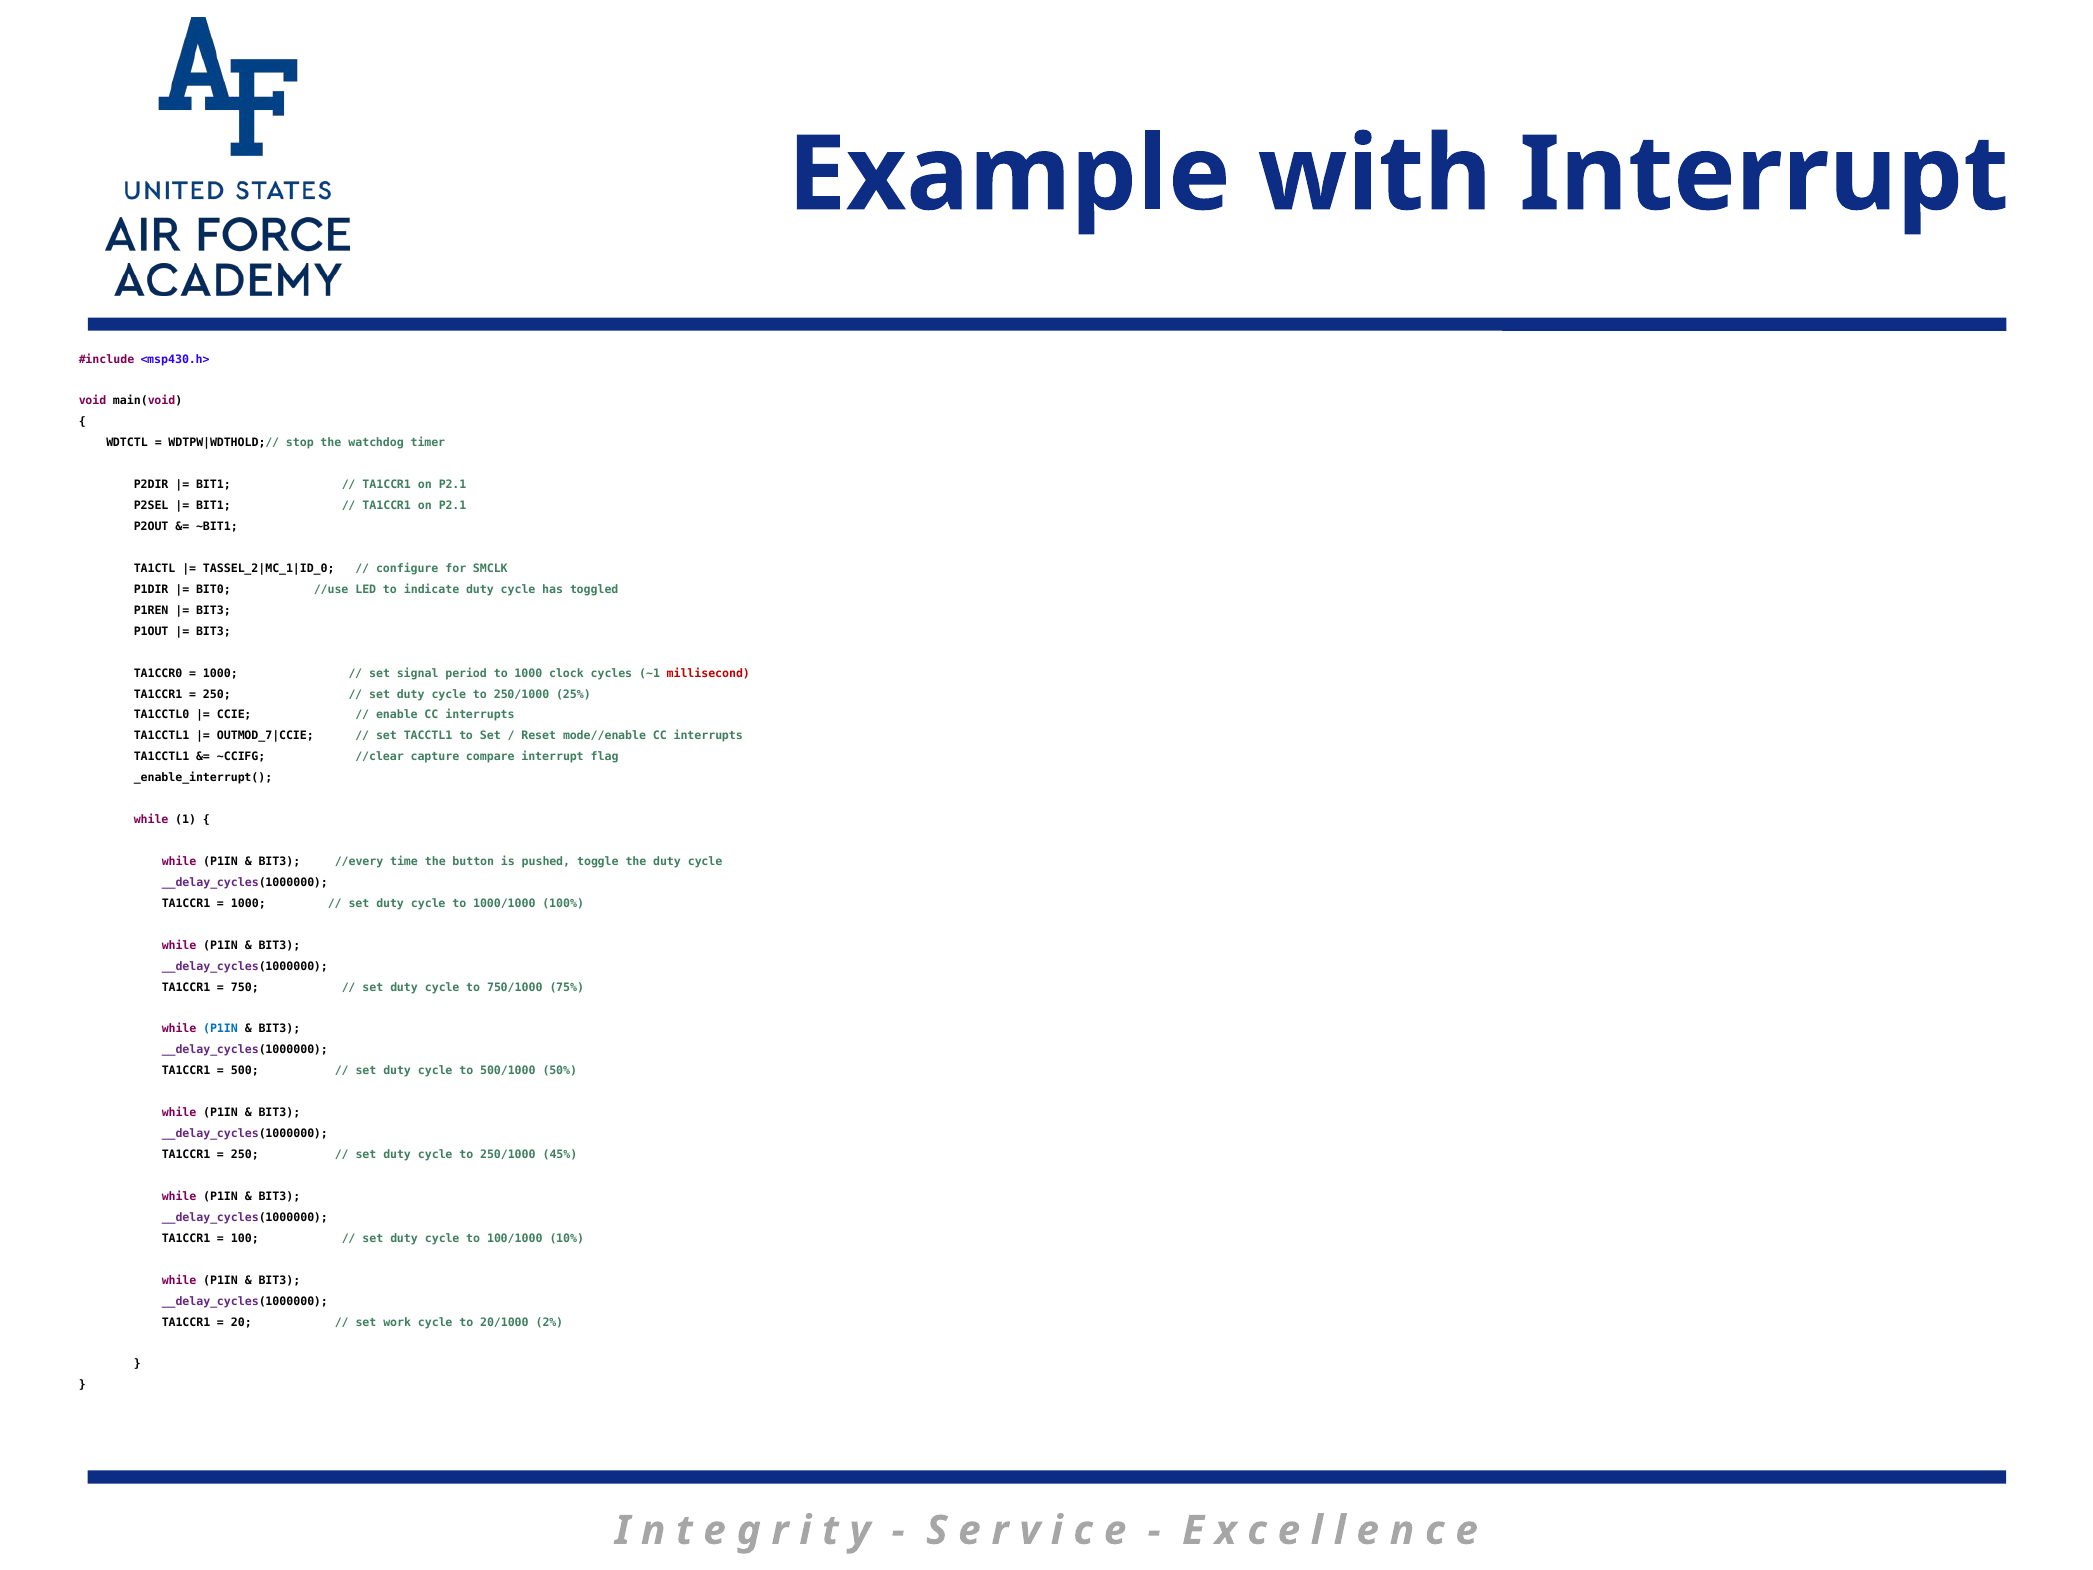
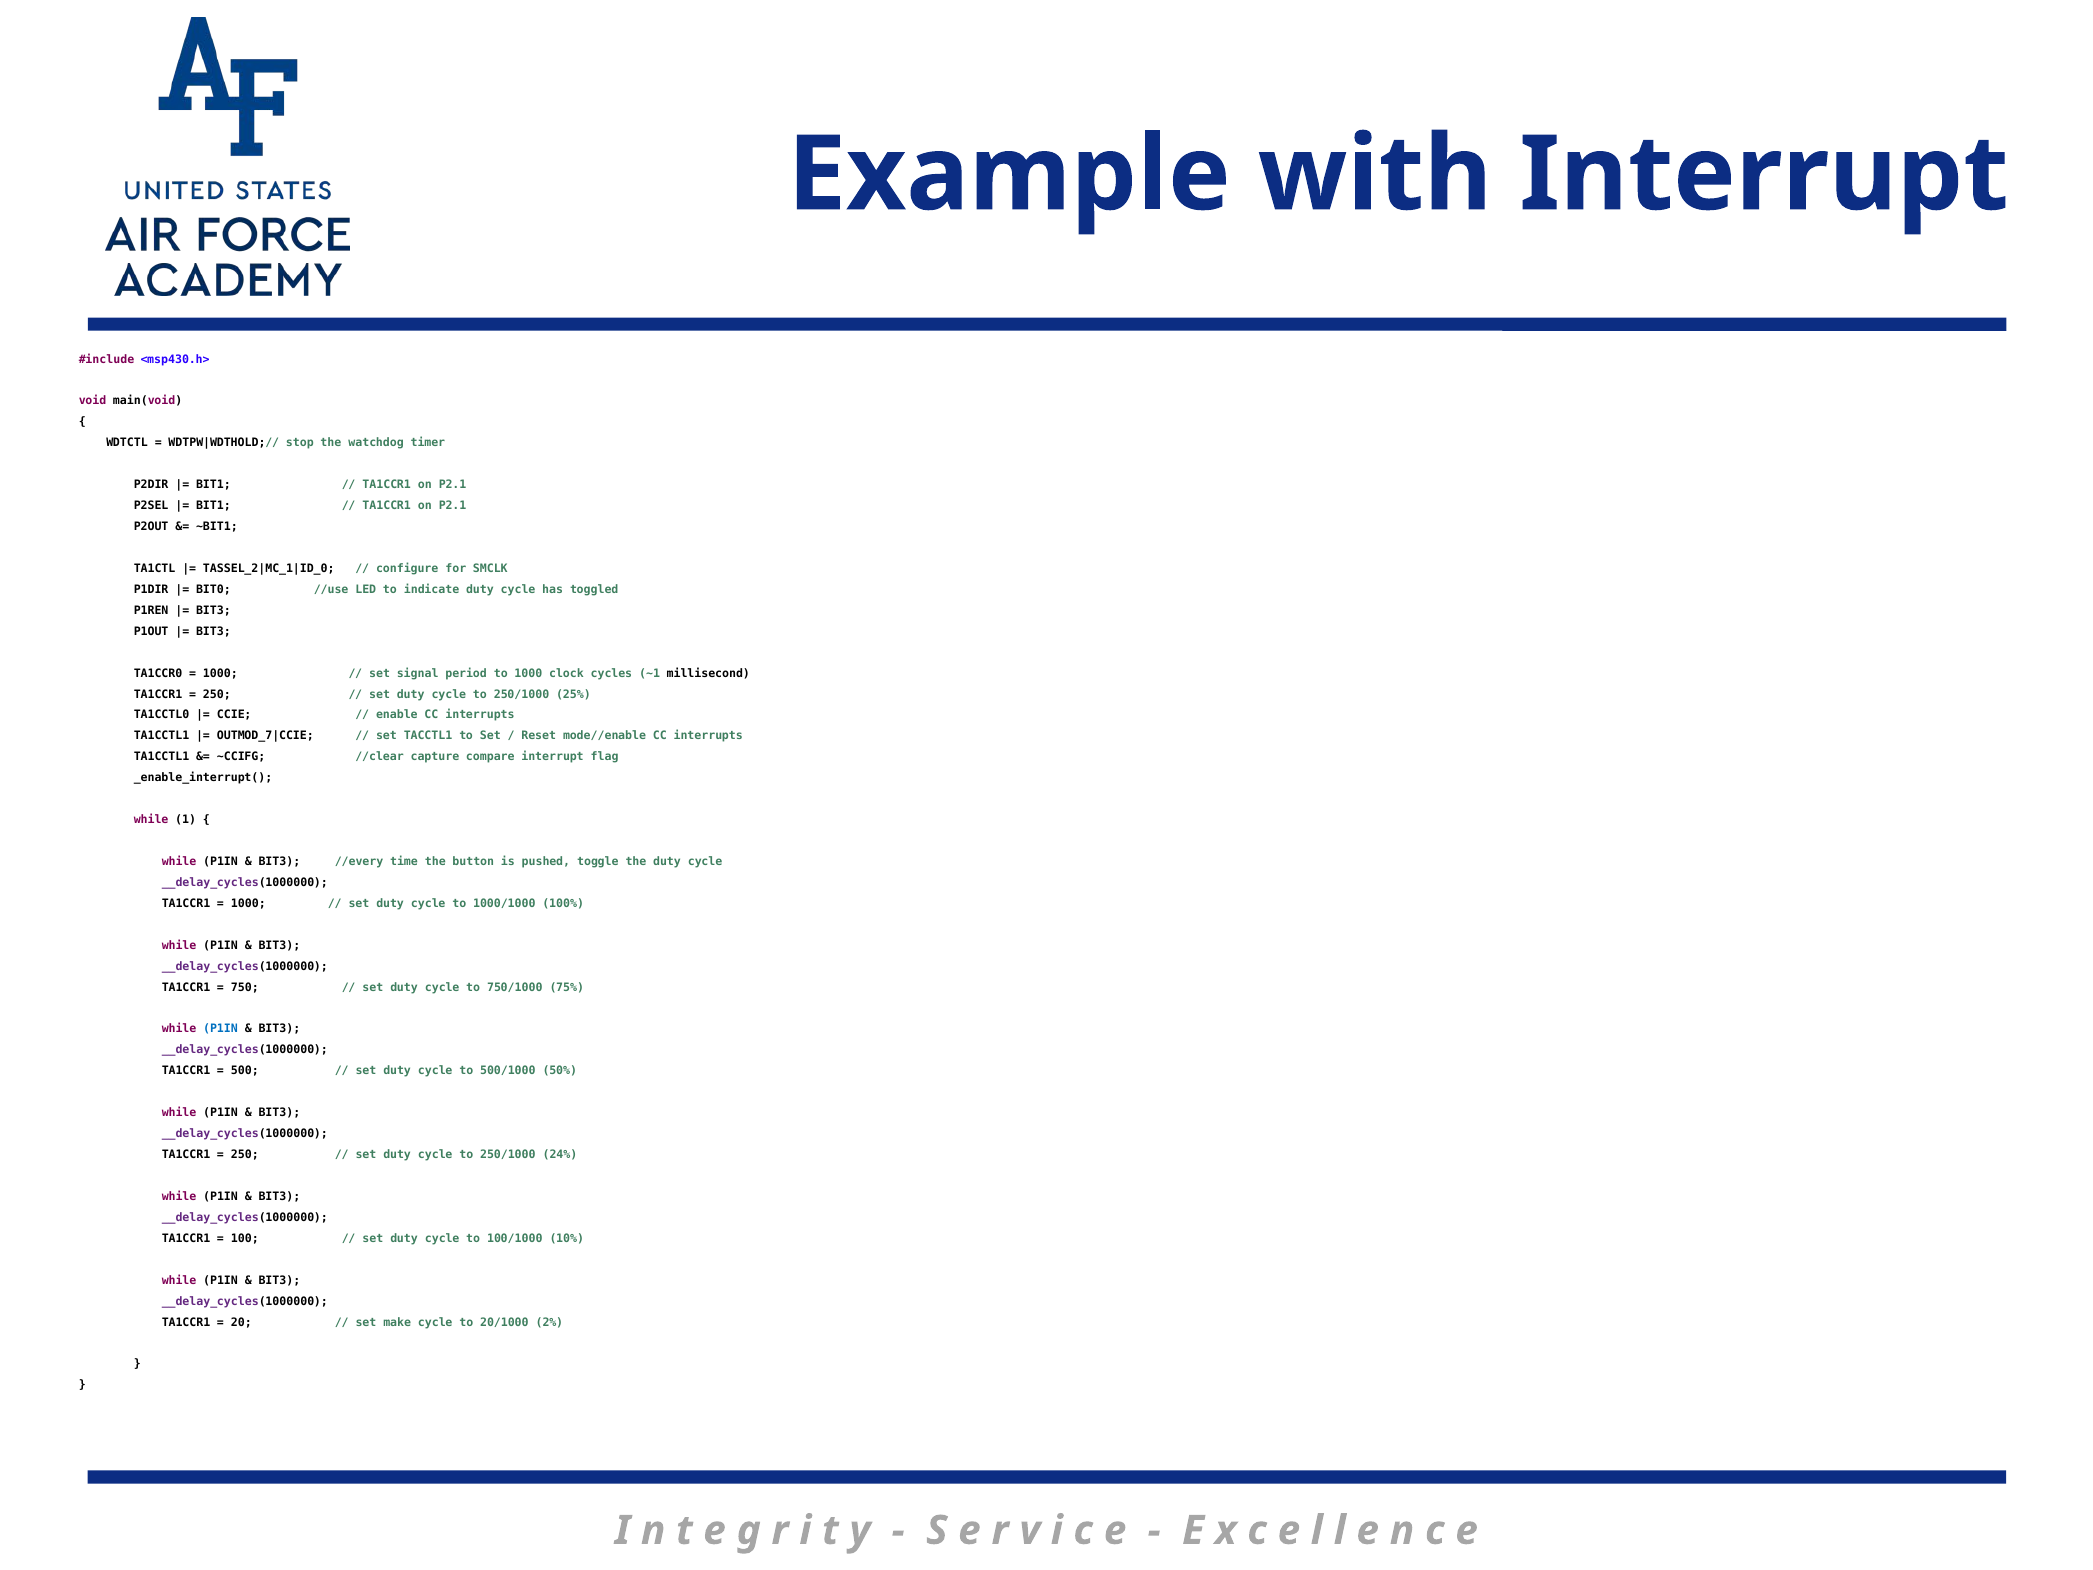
millisecond colour: red -> black
45%: 45% -> 24%
work: work -> make
